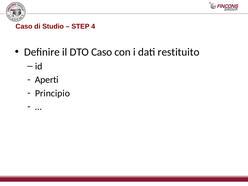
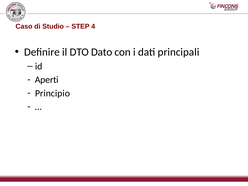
DTO Caso: Caso -> Dato
restituito: restituito -> principali
